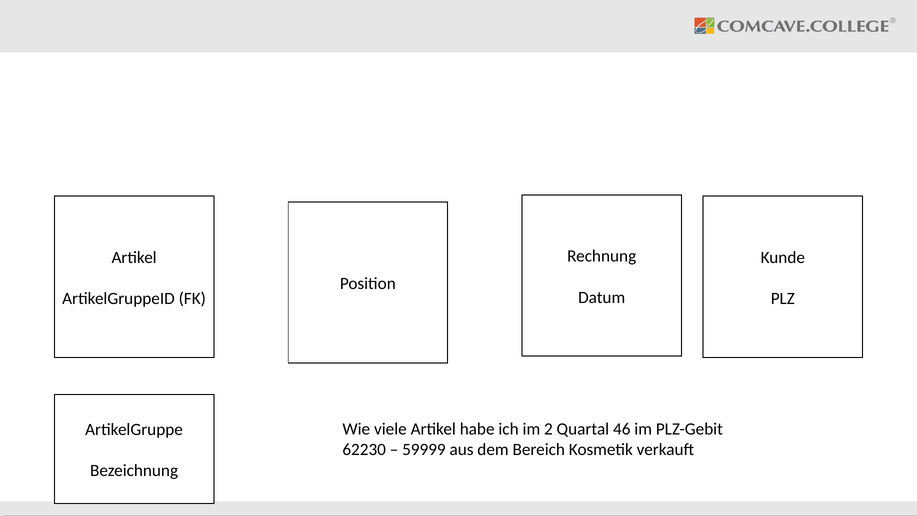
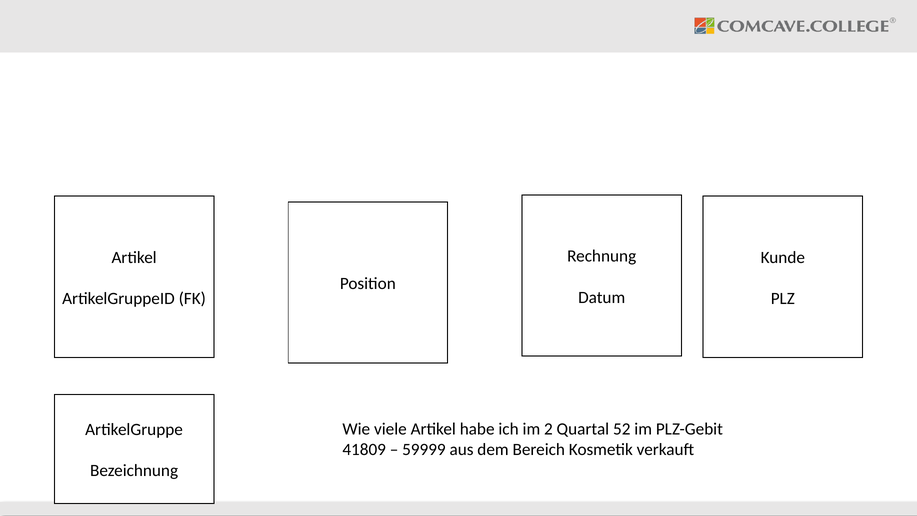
46: 46 -> 52
62230: 62230 -> 41809
